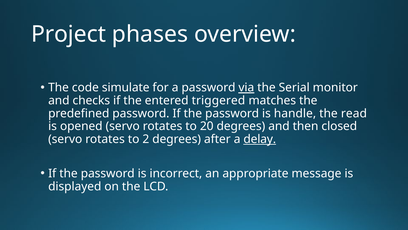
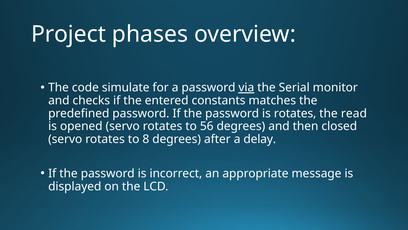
triggered: triggered -> constants
is handle: handle -> rotates
20: 20 -> 56
2: 2 -> 8
delay underline: present -> none
